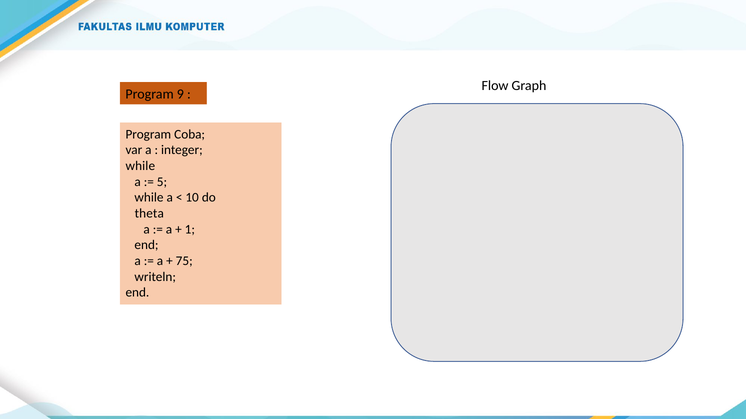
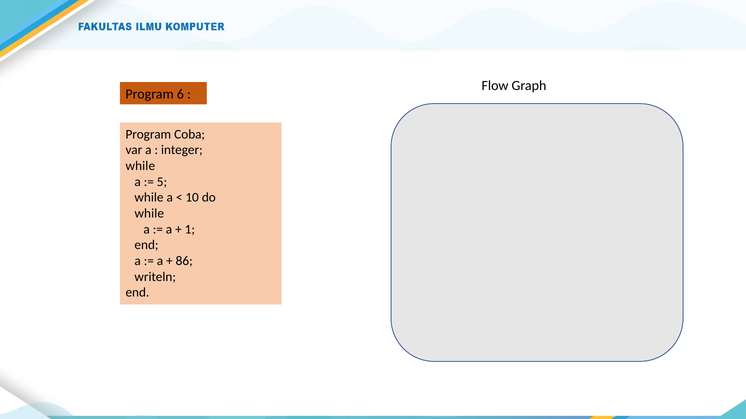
9: 9 -> 6
theta at (149, 214): theta -> while
75: 75 -> 86
